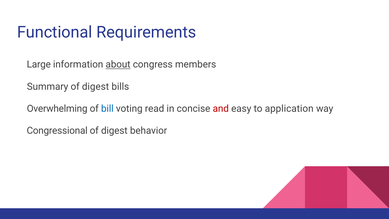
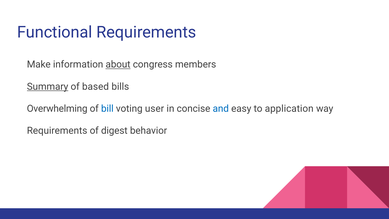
Large: Large -> Make
Summary underline: none -> present
digest at (96, 87): digest -> based
read: read -> user
and colour: red -> blue
Congressional at (57, 131): Congressional -> Requirements
